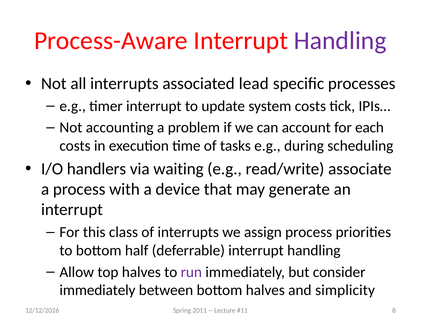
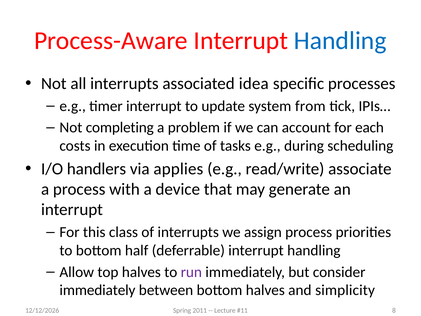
Handling at (340, 41) colour: purple -> blue
lead: lead -> idea
system costs: costs -> from
accounting: accounting -> completing
waiting: waiting -> applies
